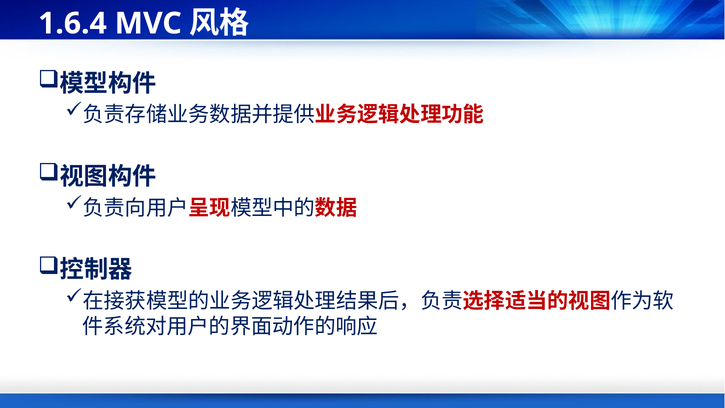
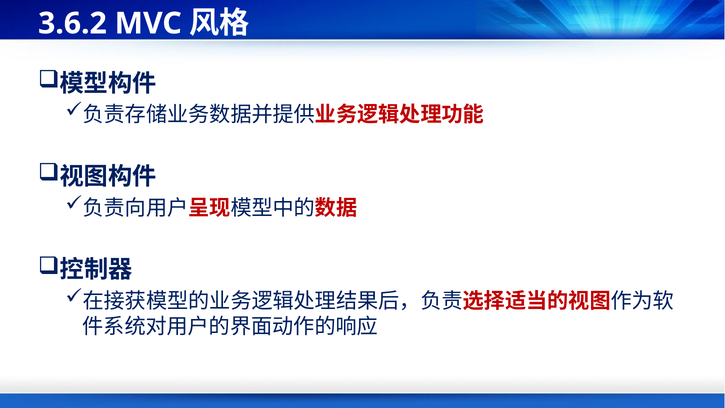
1.6.4: 1.6.4 -> 3.6.2
